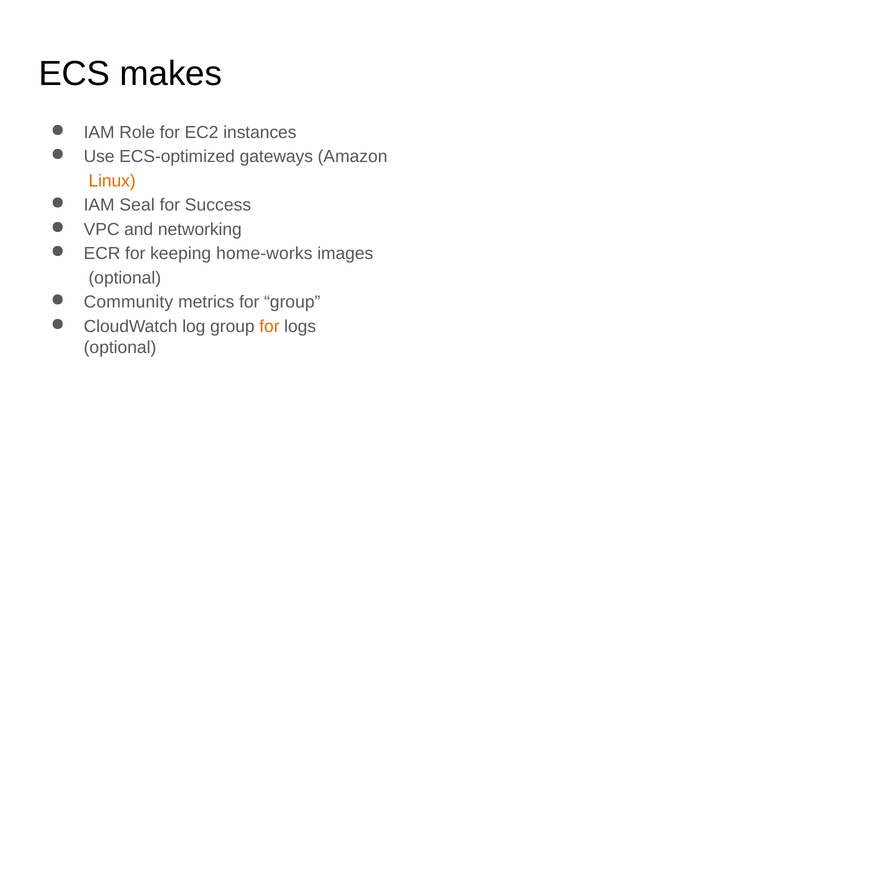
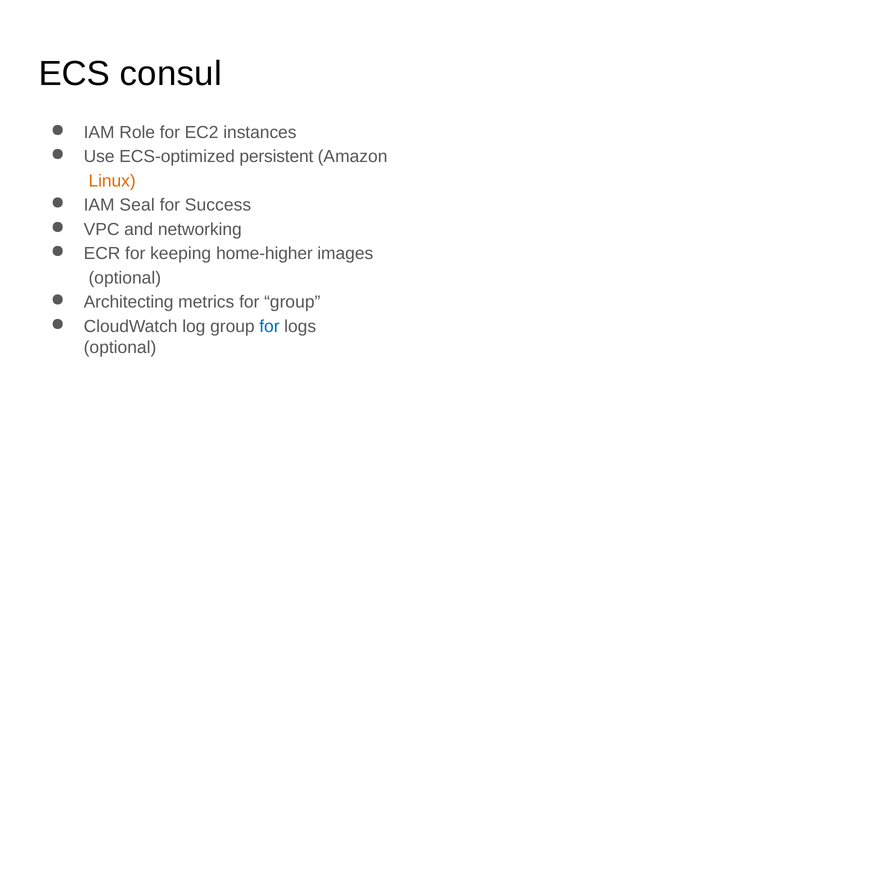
makes: makes -> consul
gateways: gateways -> persistent
home-works: home-works -> home-higher
Community: Community -> Architecting
for at (269, 326) colour: orange -> blue
